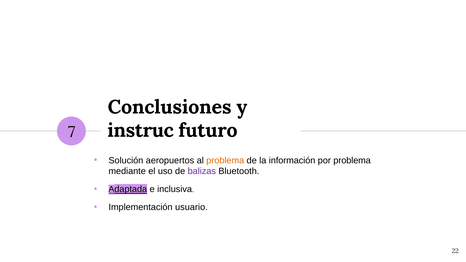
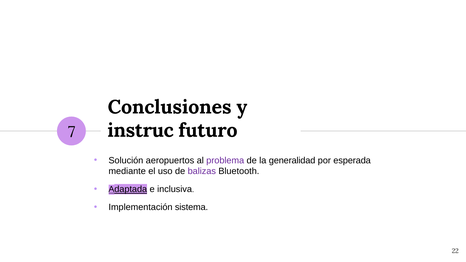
problema at (225, 160) colour: orange -> purple
información: información -> generalidad
por problema: problema -> esperada
usuario: usuario -> sistema
